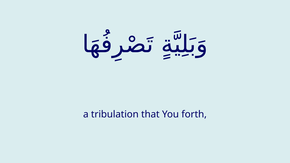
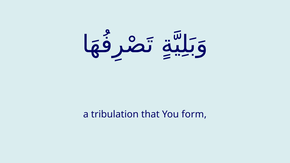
forth: forth -> form
